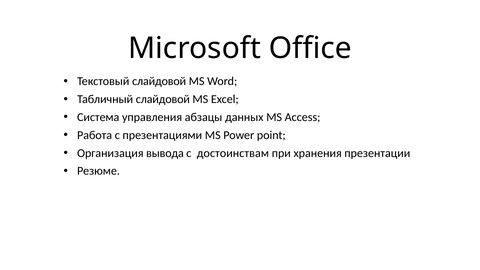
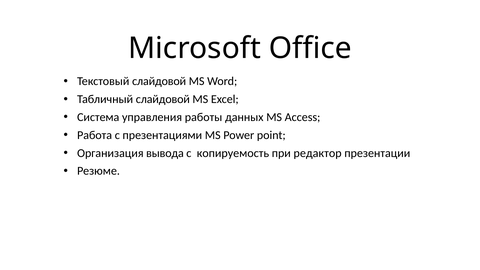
абзацы: абзацы -> работы
достоинствам: достоинствам -> копируемость
хранения: хранения -> редактор
